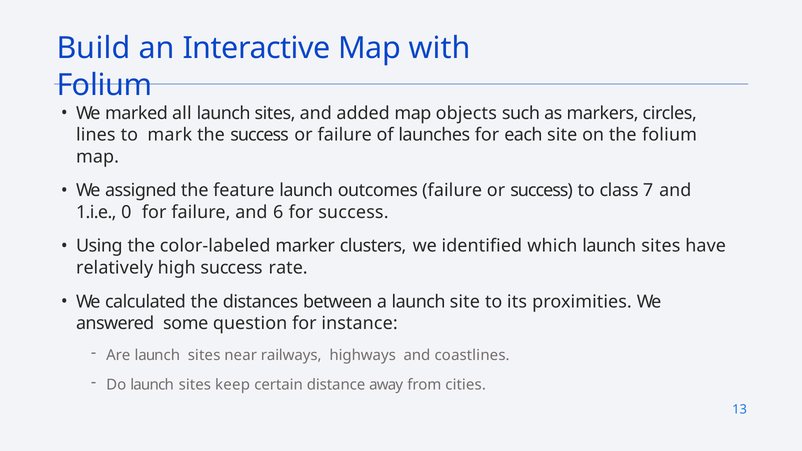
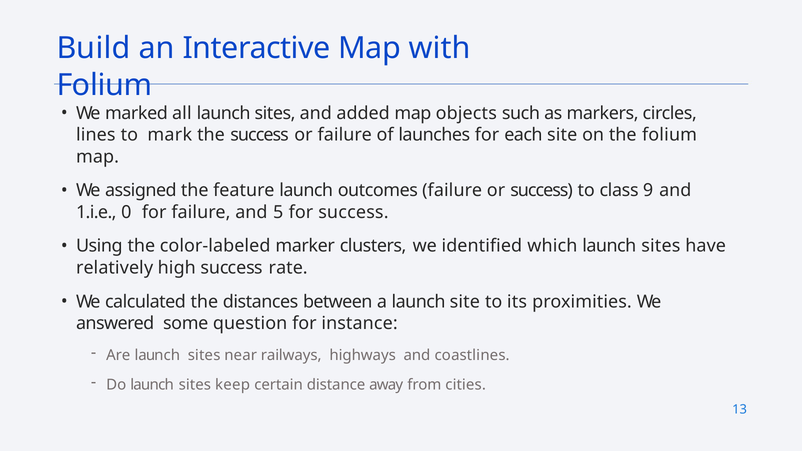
7: 7 -> 9
6: 6 -> 5
